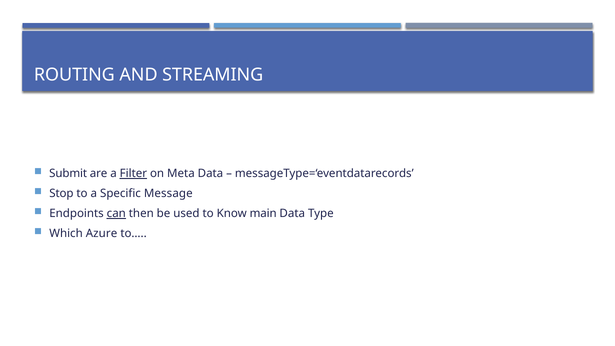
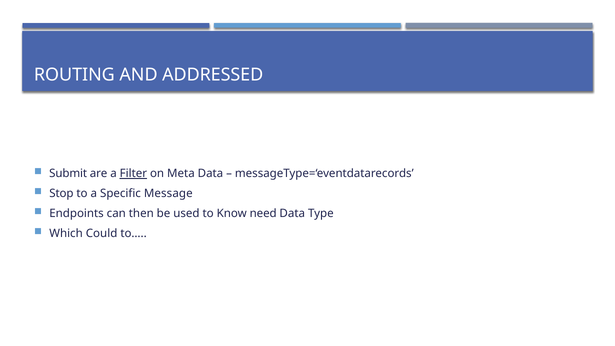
STREAMING: STREAMING -> ADDRESSED
can underline: present -> none
main: main -> need
Azure: Azure -> Could
